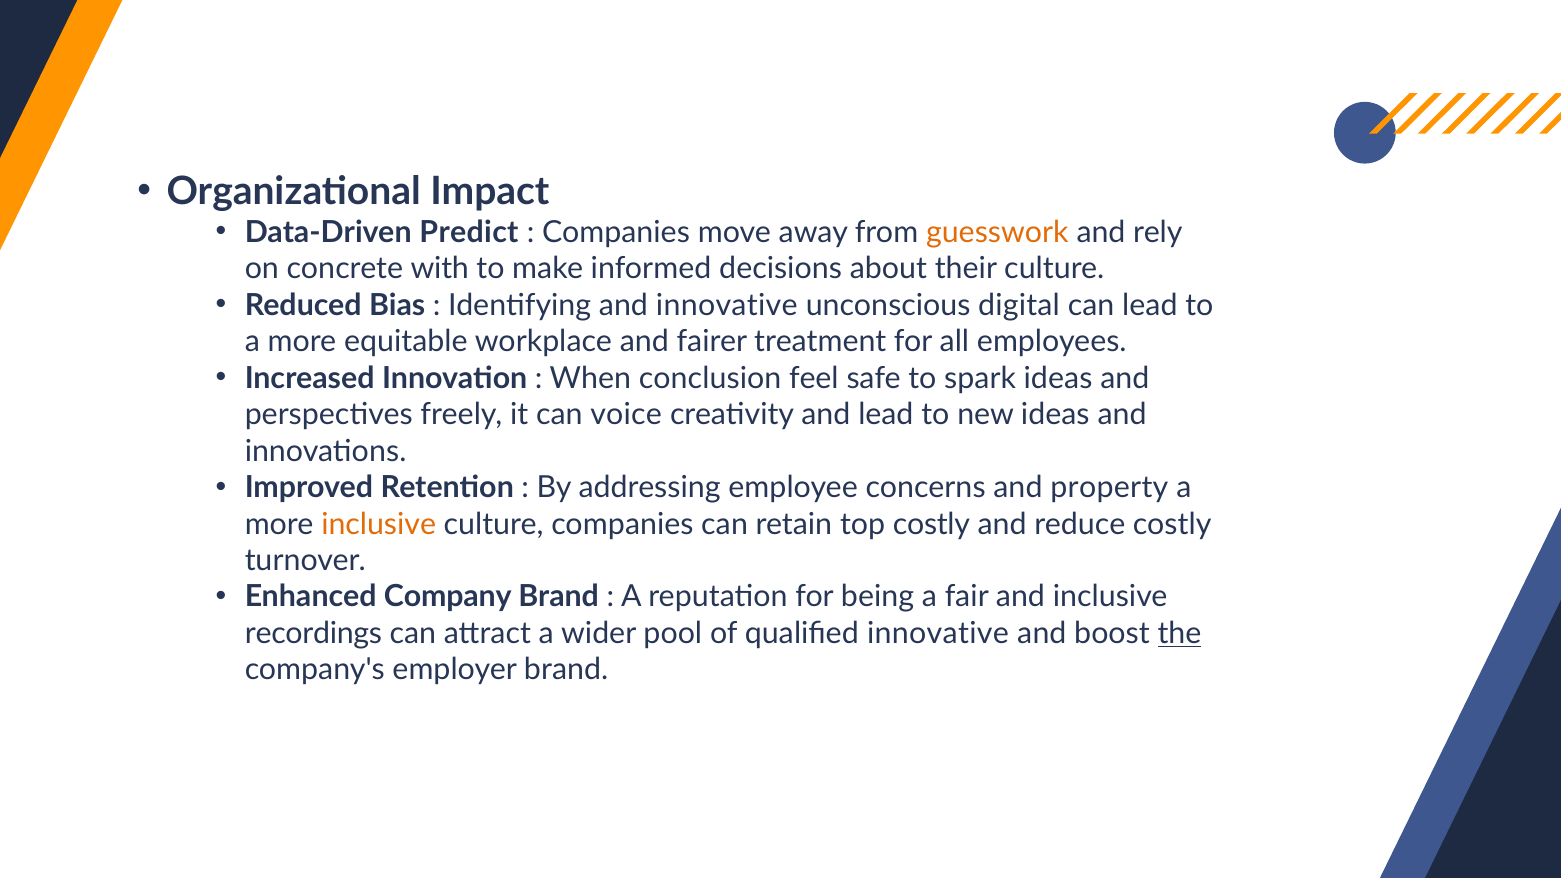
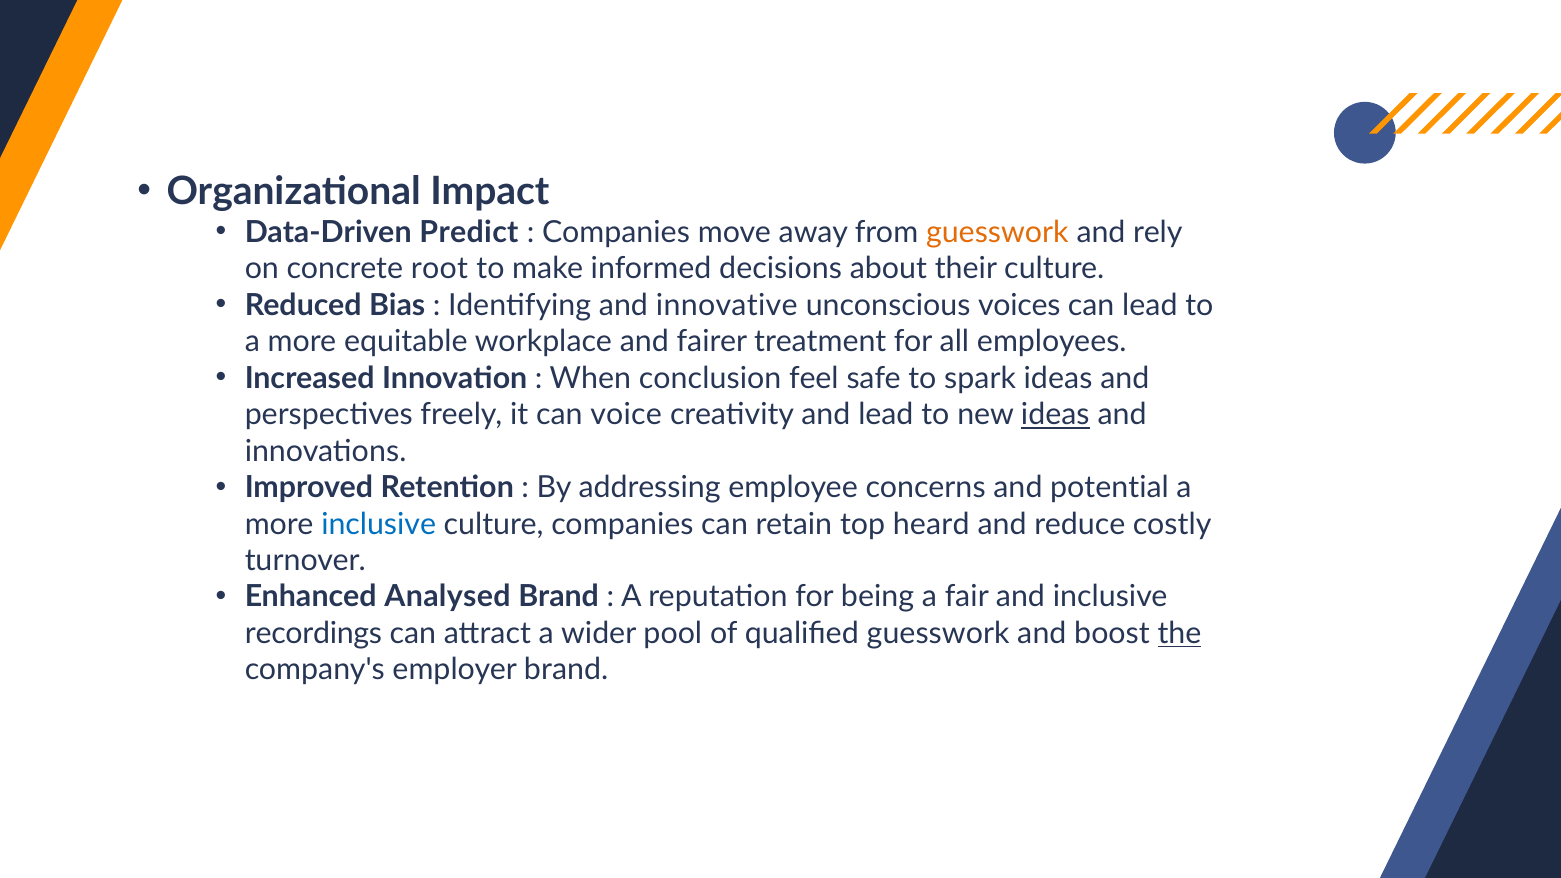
with: with -> root
digital: digital -> voices
ideas at (1055, 415) underline: none -> present
property: property -> potential
inclusive at (379, 524) colour: orange -> blue
top costly: costly -> heard
Company: Company -> Analysed
qualified innovative: innovative -> guesswork
